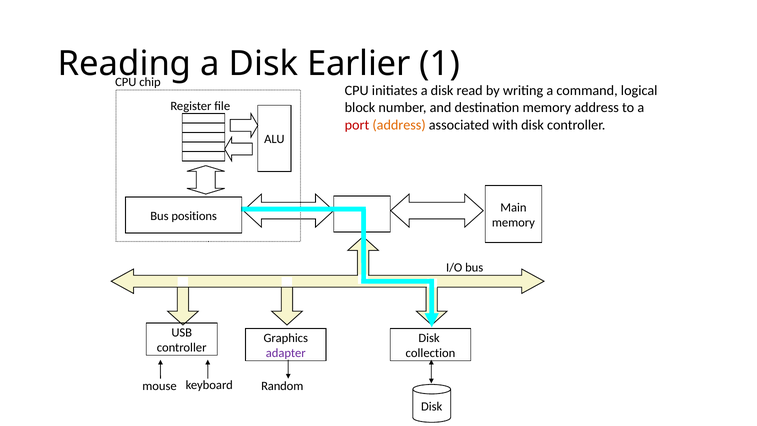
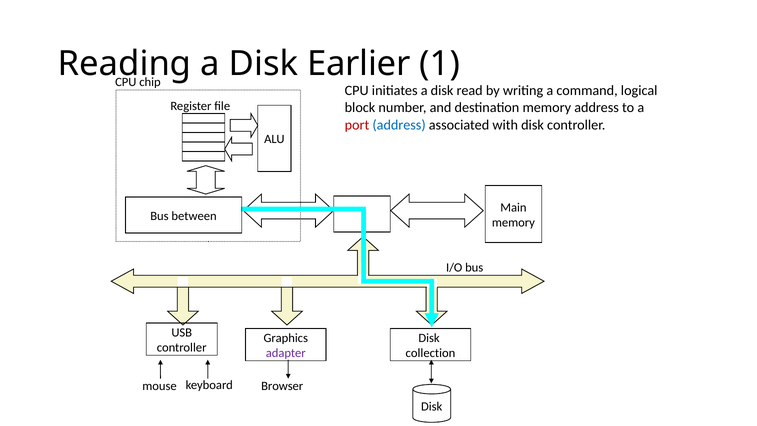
address at (399, 125) colour: orange -> blue
positions: positions -> between
Random: Random -> Browser
